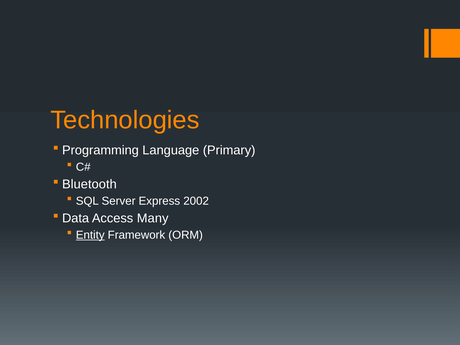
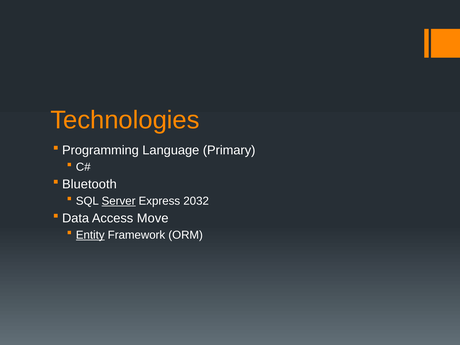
Server underline: none -> present
2002: 2002 -> 2032
Many: Many -> Move
